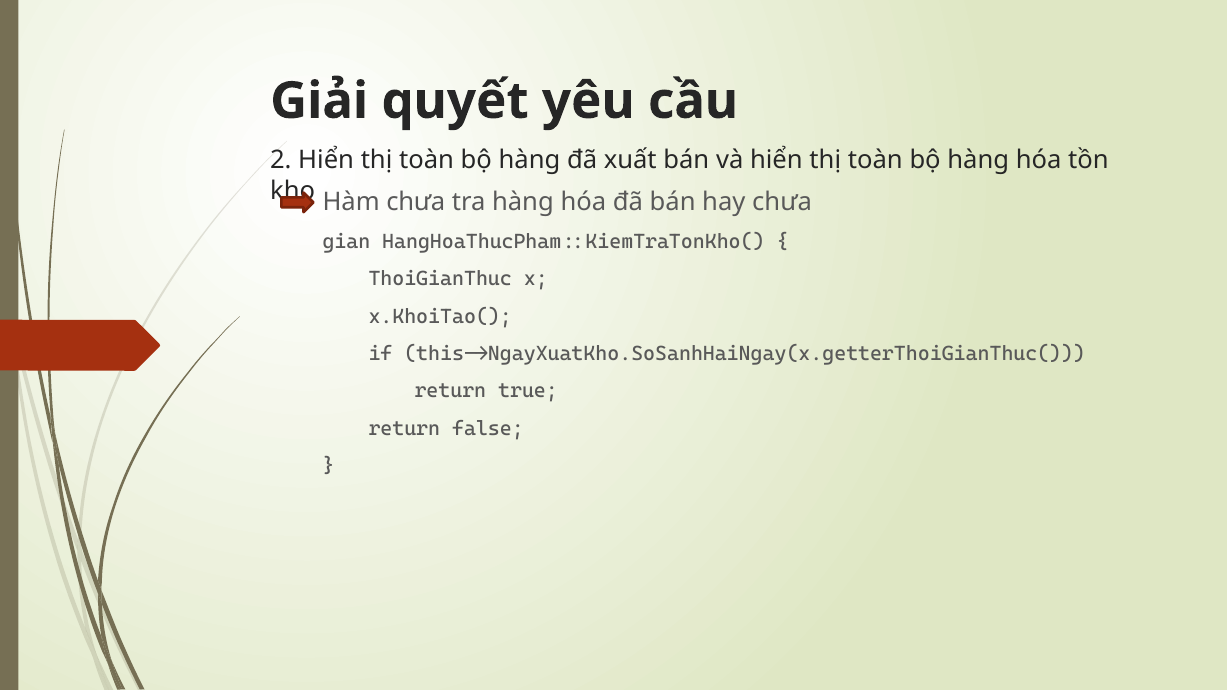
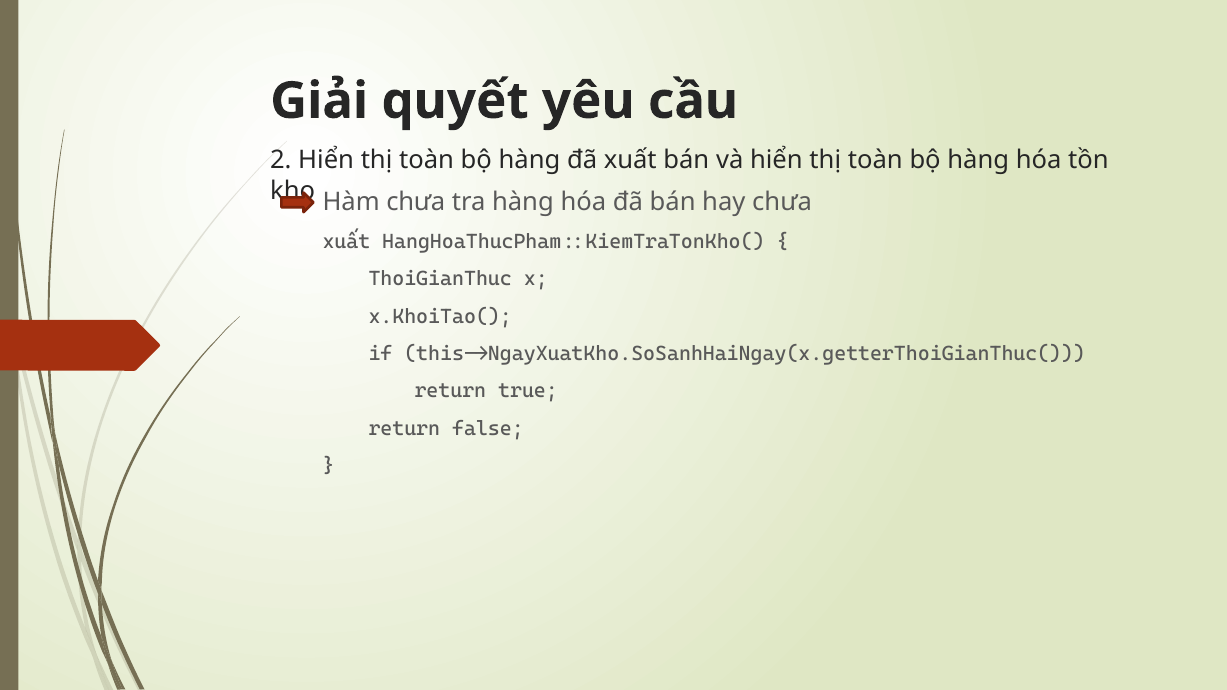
gian at (346, 242): gian -> xuất
